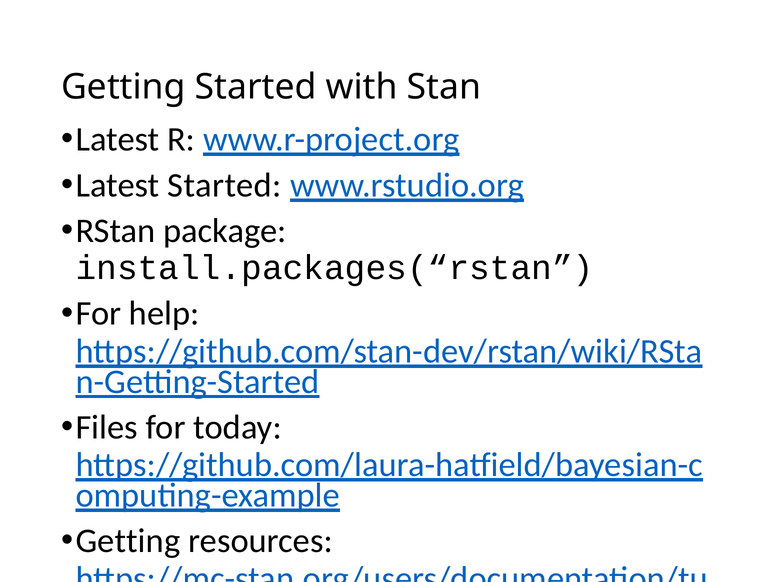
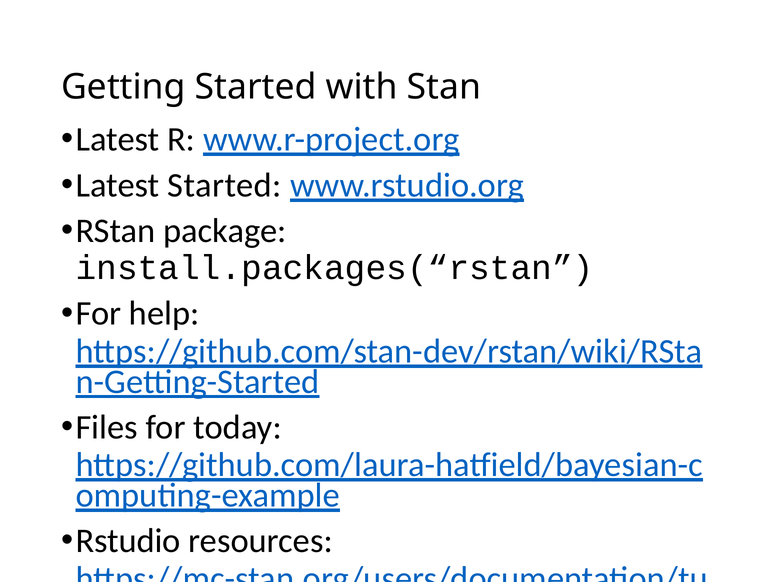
Getting at (128, 541): Getting -> Rstudio
